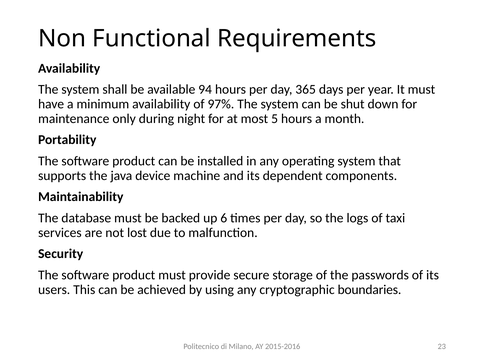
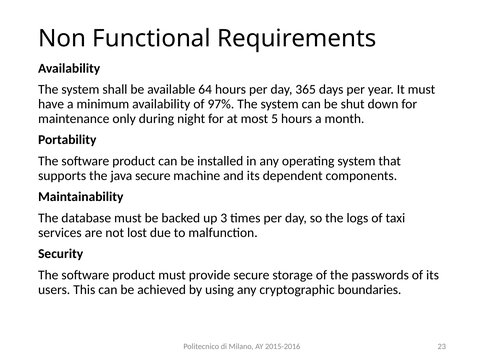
94: 94 -> 64
java device: device -> secure
6: 6 -> 3
